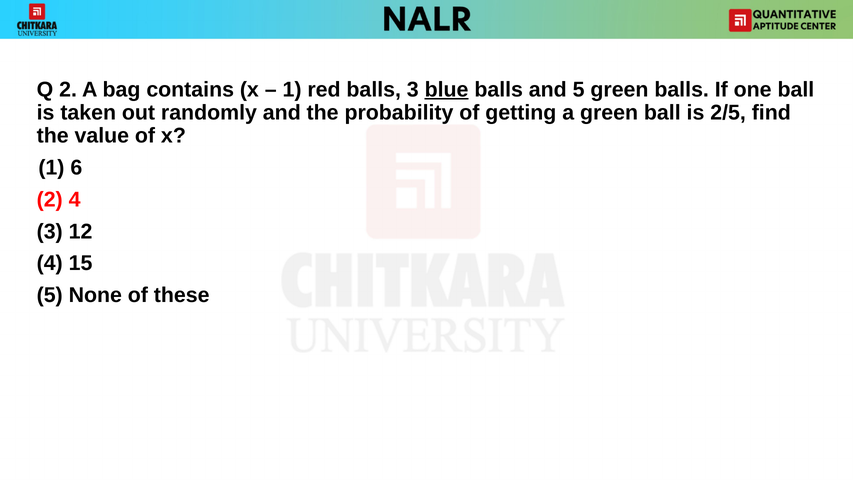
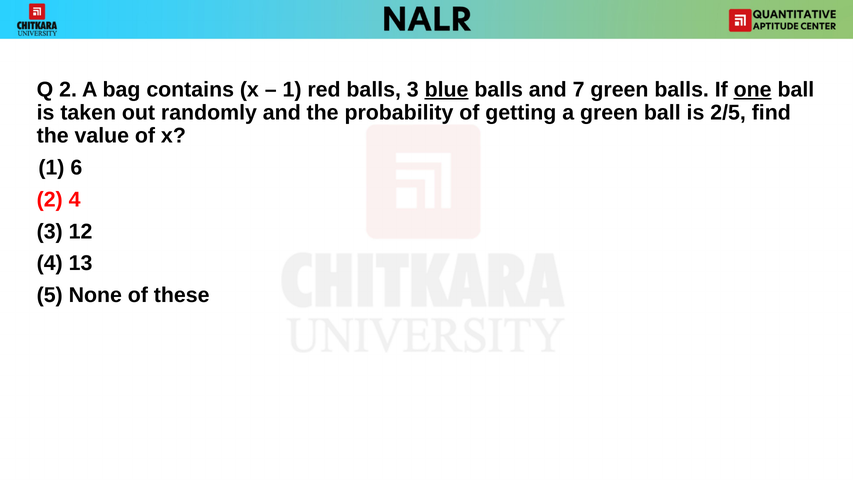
and 5: 5 -> 7
one underline: none -> present
15: 15 -> 13
